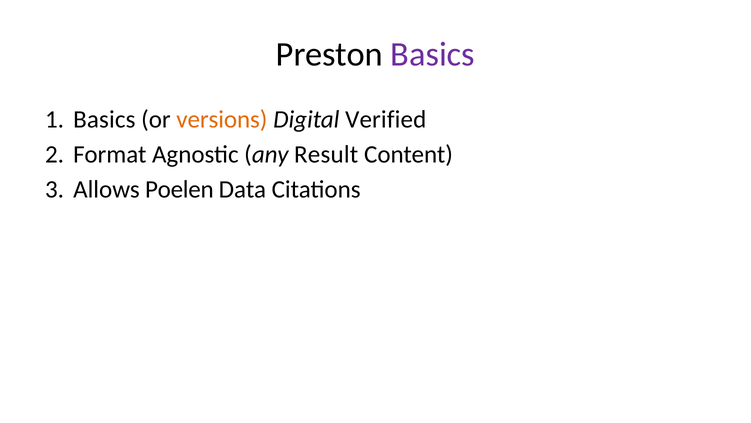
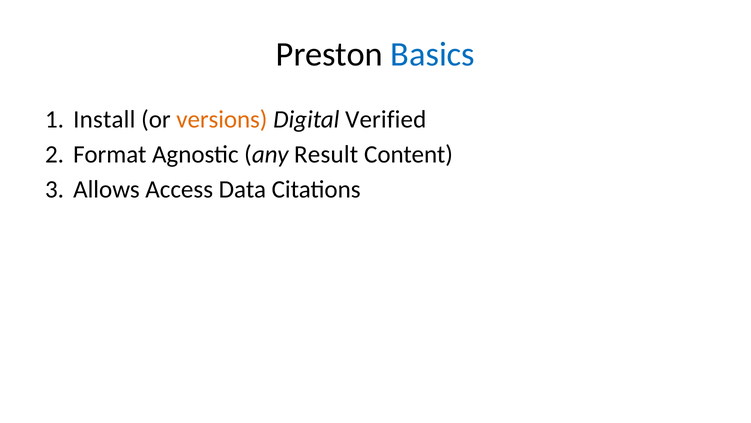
Basics at (433, 54) colour: purple -> blue
Basics at (104, 119): Basics -> Install
Poelen: Poelen -> Access
